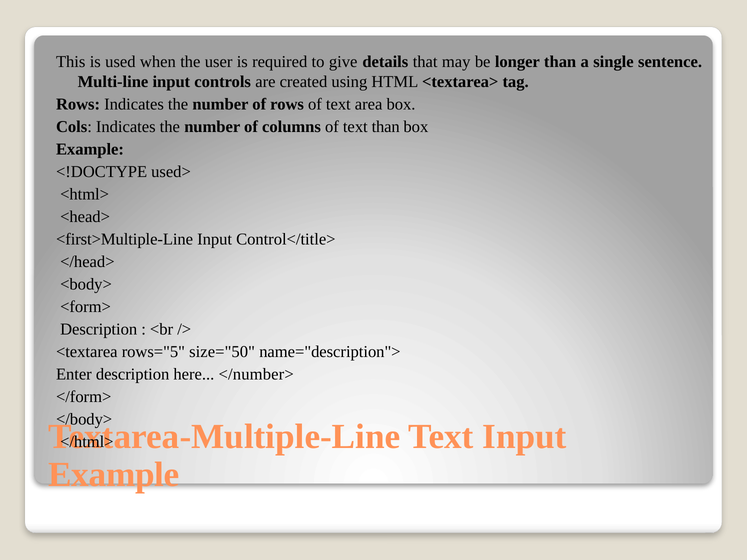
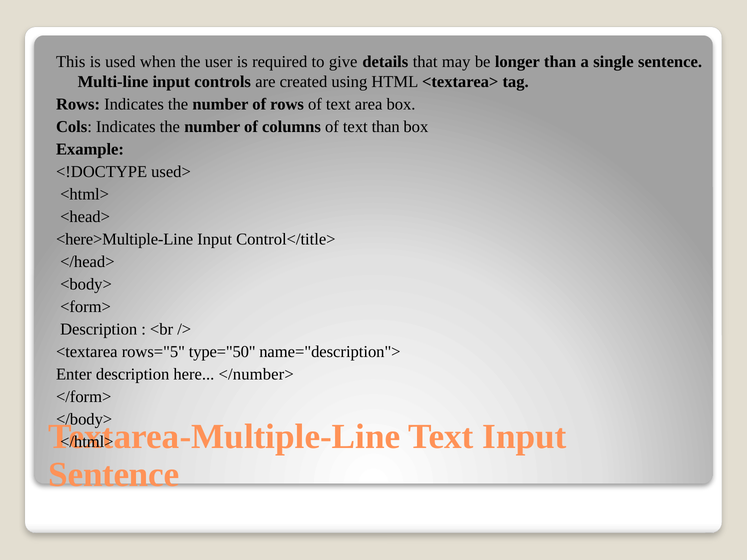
<first>Multiple-Line: <first>Multiple-Line -> <here>Multiple-Line
size="50: size="50 -> type="50
Example at (114, 475): Example -> Sentence
